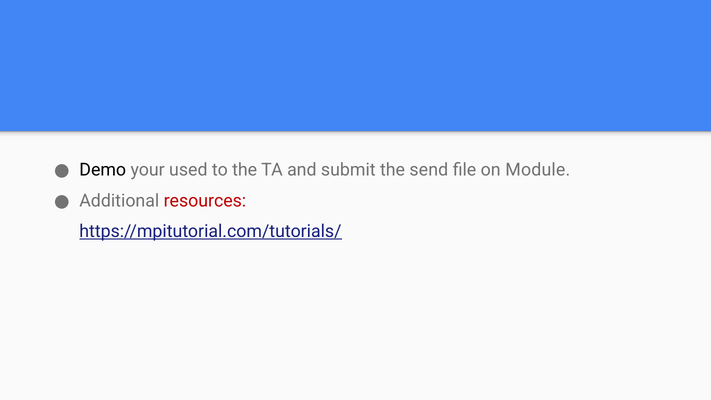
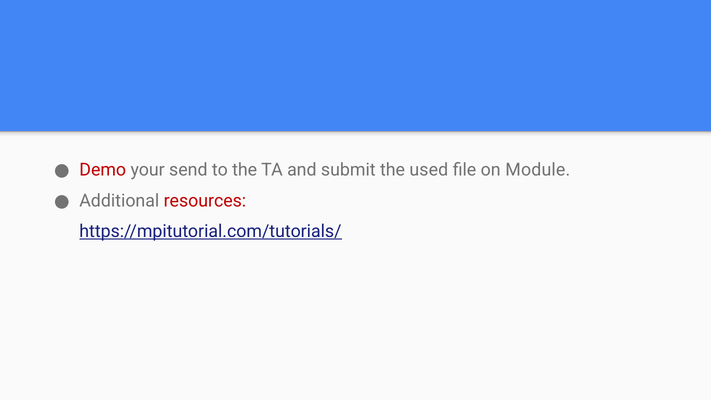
Demo colour: black -> red
used: used -> send
send: send -> used
